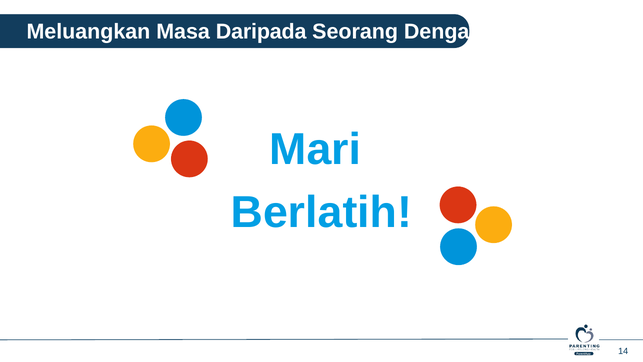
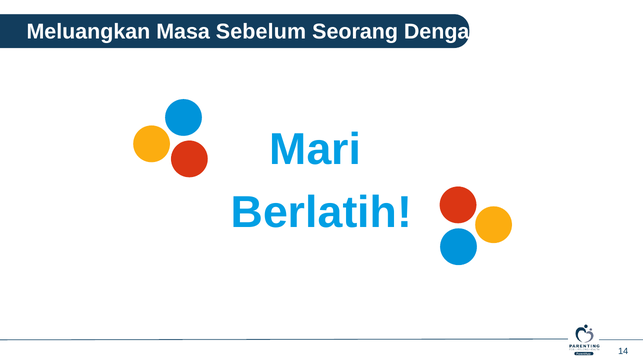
Daripada: Daripada -> Sebelum
